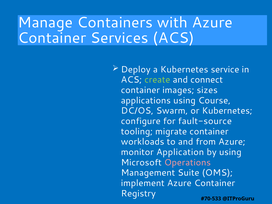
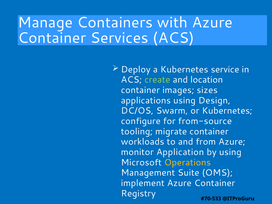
connect: connect -> location
Course: Course -> Design
fault-source: fault-source -> from-source
Operations colour: pink -> yellow
